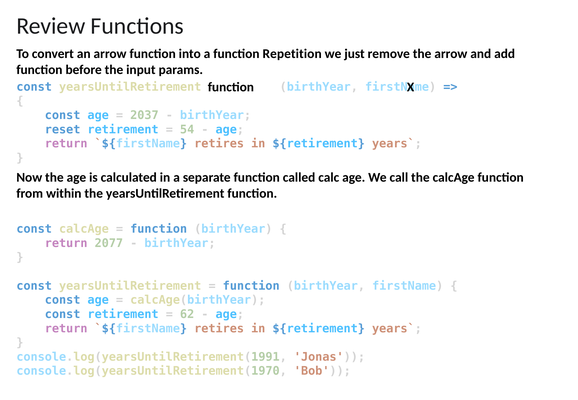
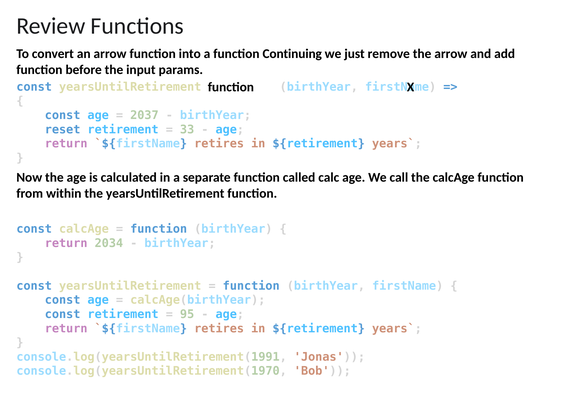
Repetition: Repetition -> Continuing
54: 54 -> 33
2077: 2077 -> 2034
62: 62 -> 95
